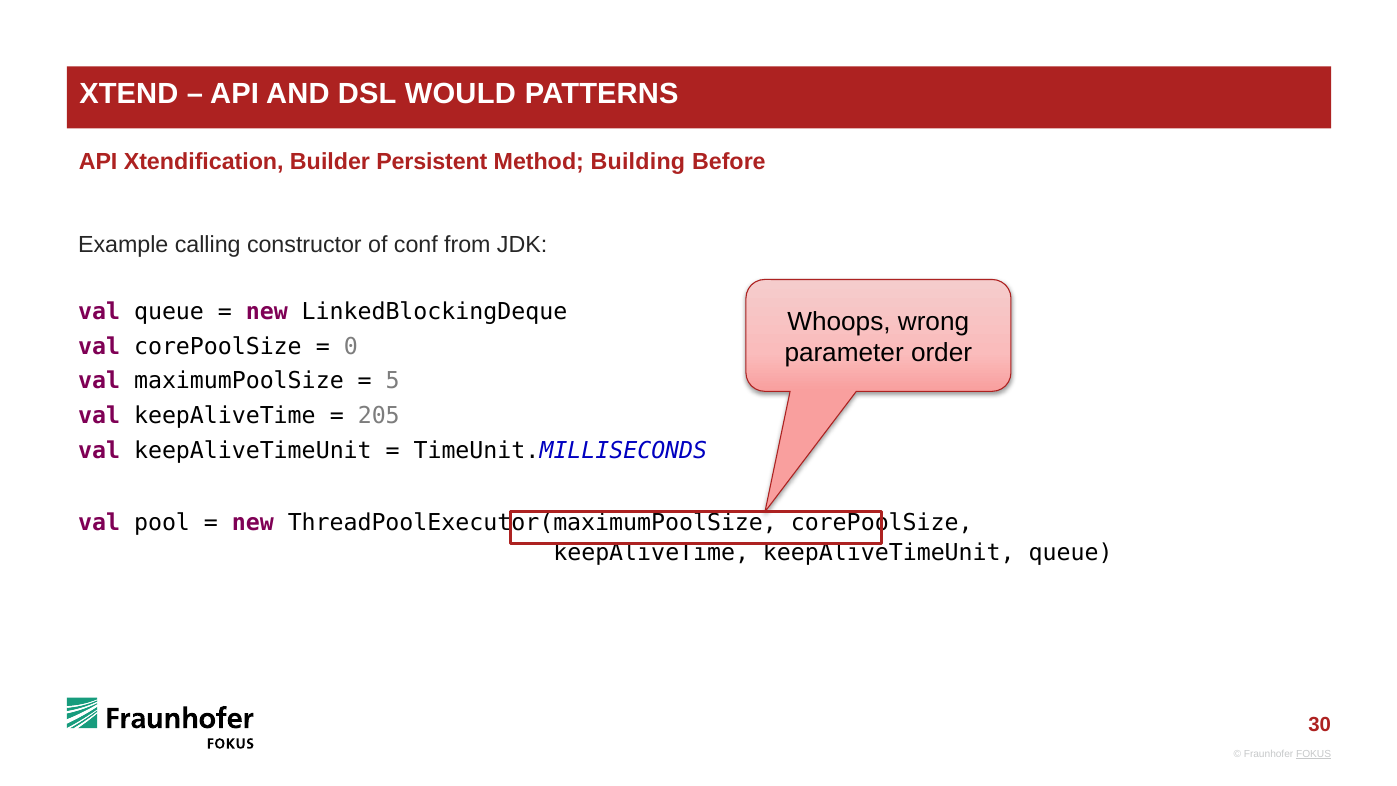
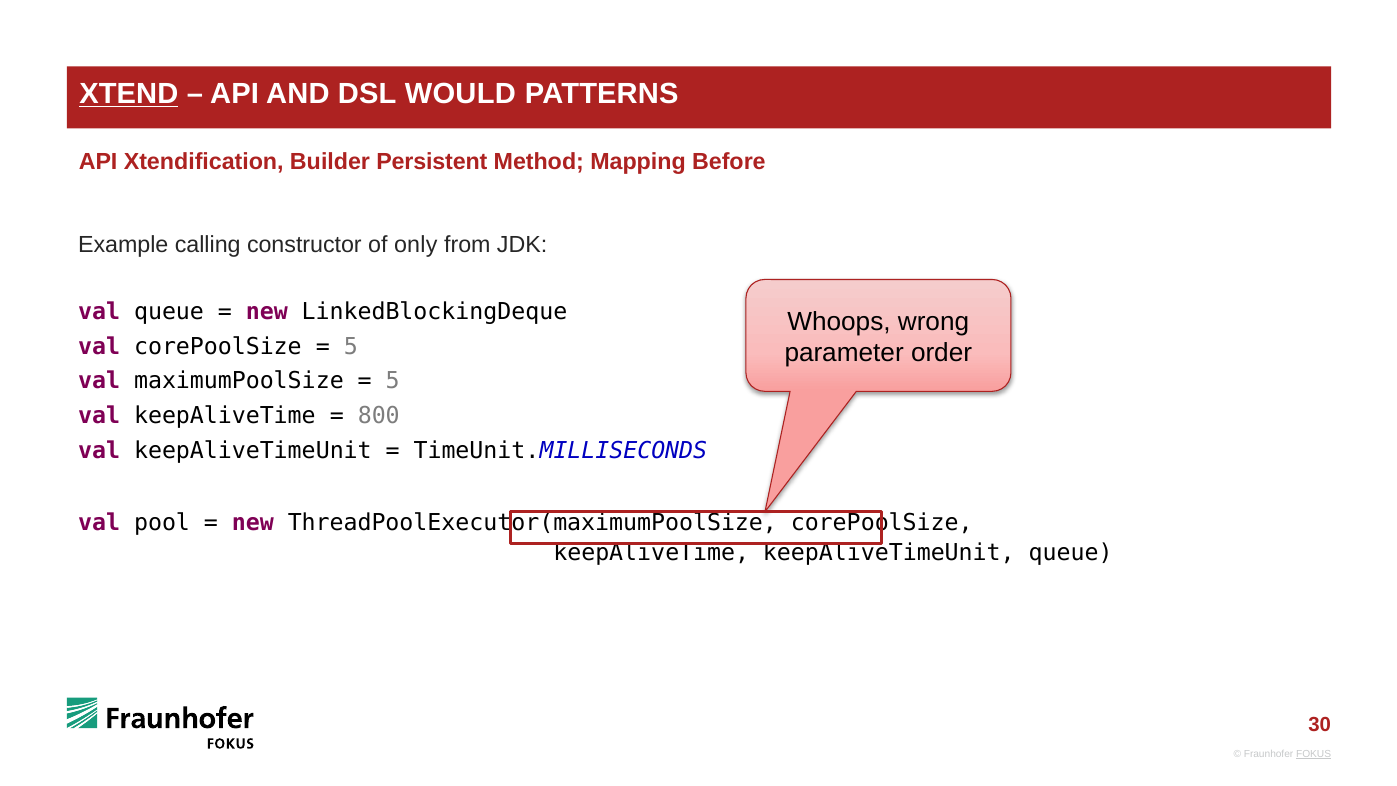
XTEND underline: none -> present
Building: Building -> Mapping
conf: conf -> only
0 at (351, 346): 0 -> 5
205: 205 -> 800
